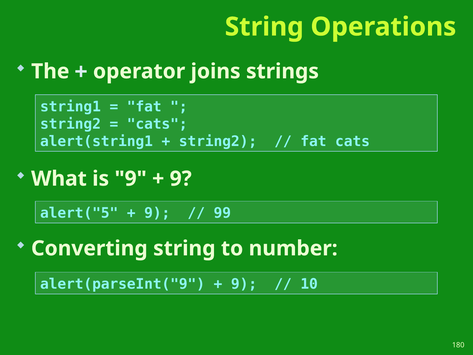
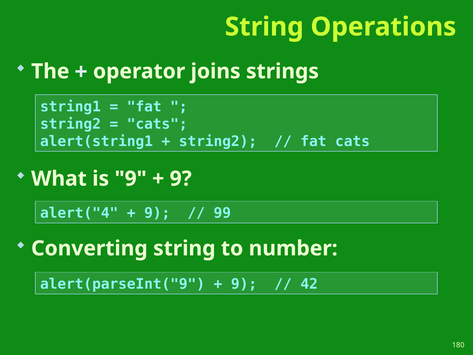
alert("5: alert("5 -> alert("4
10: 10 -> 42
